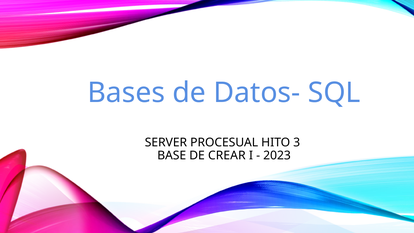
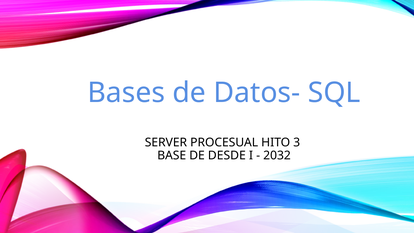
CREAR: CREAR -> DESDE
2023: 2023 -> 2032
